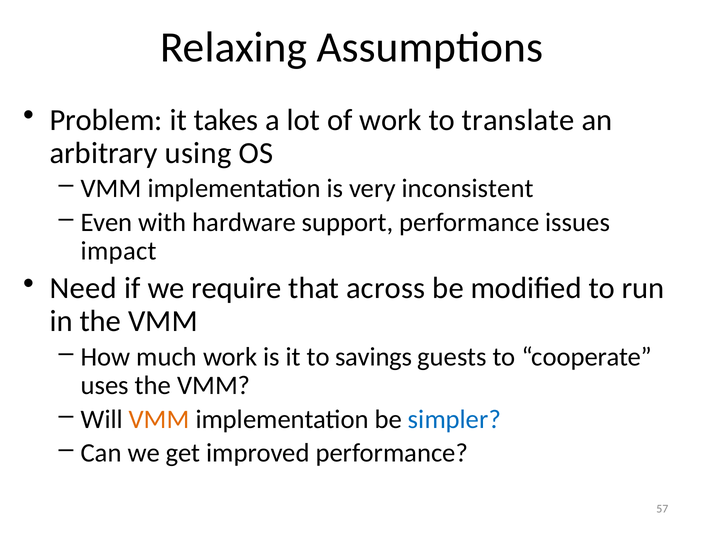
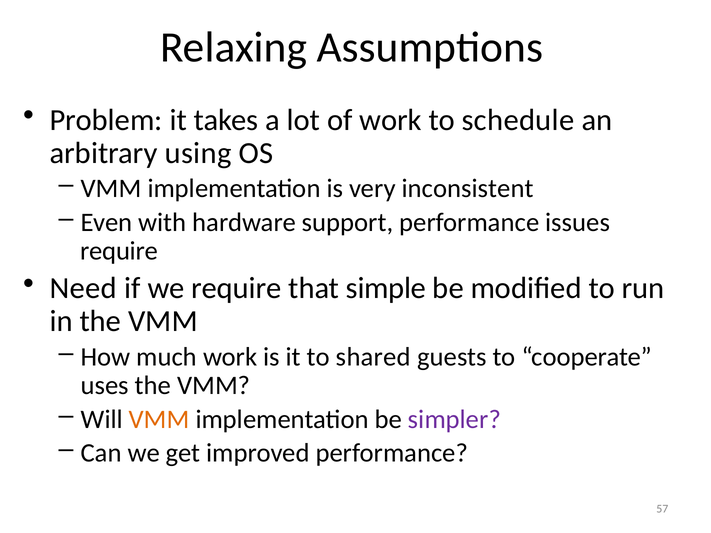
translate: translate -> schedule
impact at (119, 251): impact -> require
across: across -> simple
savings: savings -> shared
simpler colour: blue -> purple
